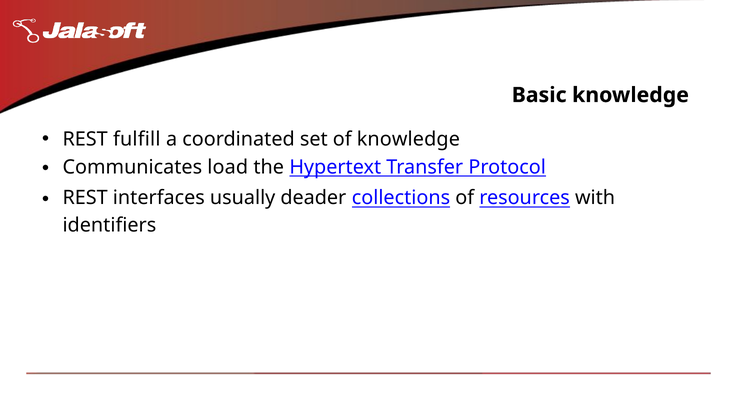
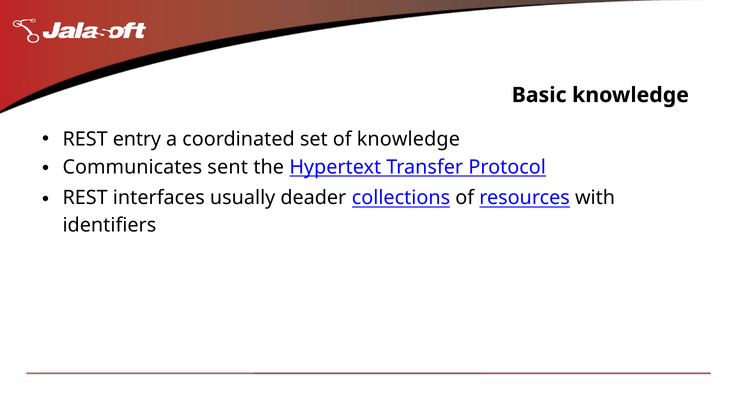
fulfill: fulfill -> entry
load: load -> sent
